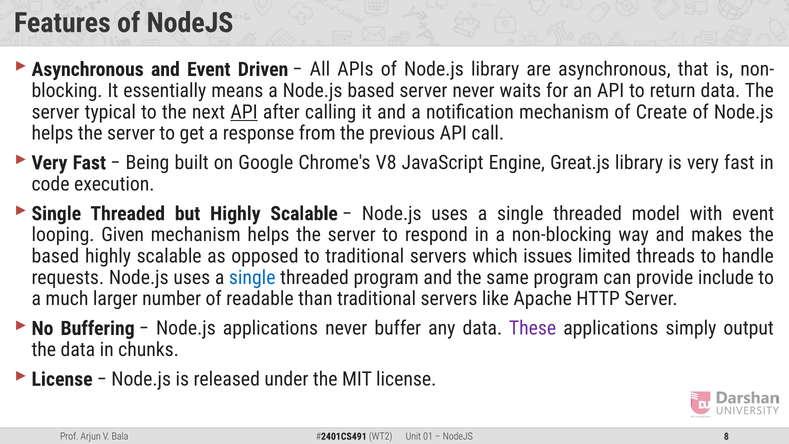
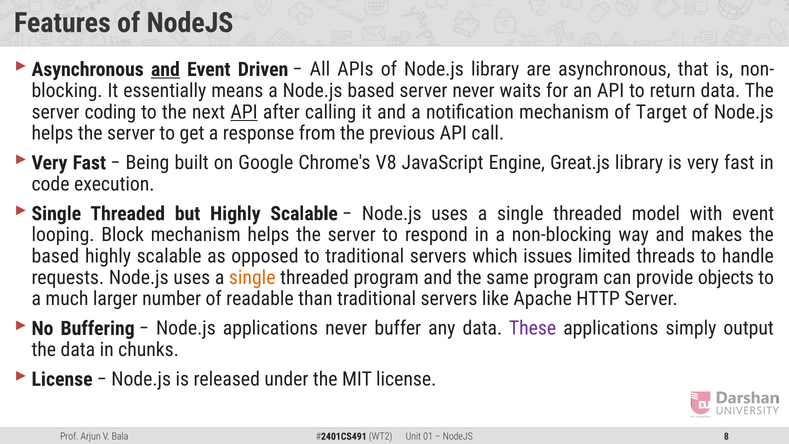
and at (165, 69) underline: none -> present
typical: typical -> coding
Create: Create -> Target
Given: Given -> Block
single at (252, 277) colour: blue -> orange
include: include -> objects
